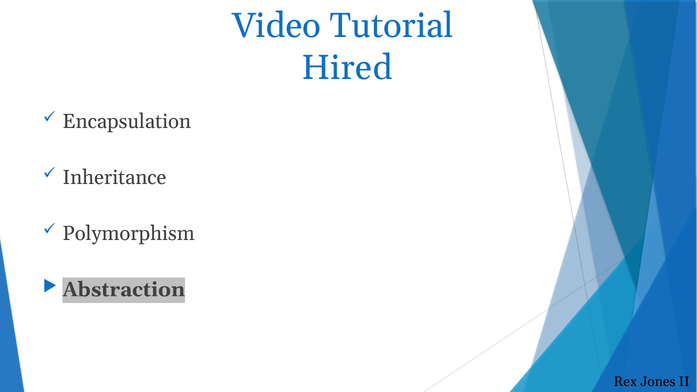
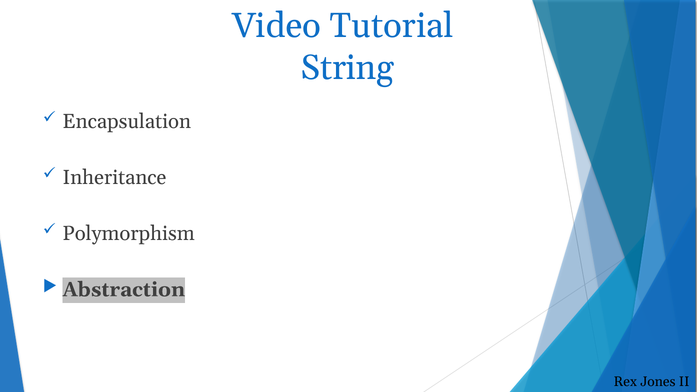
Hired: Hired -> String
